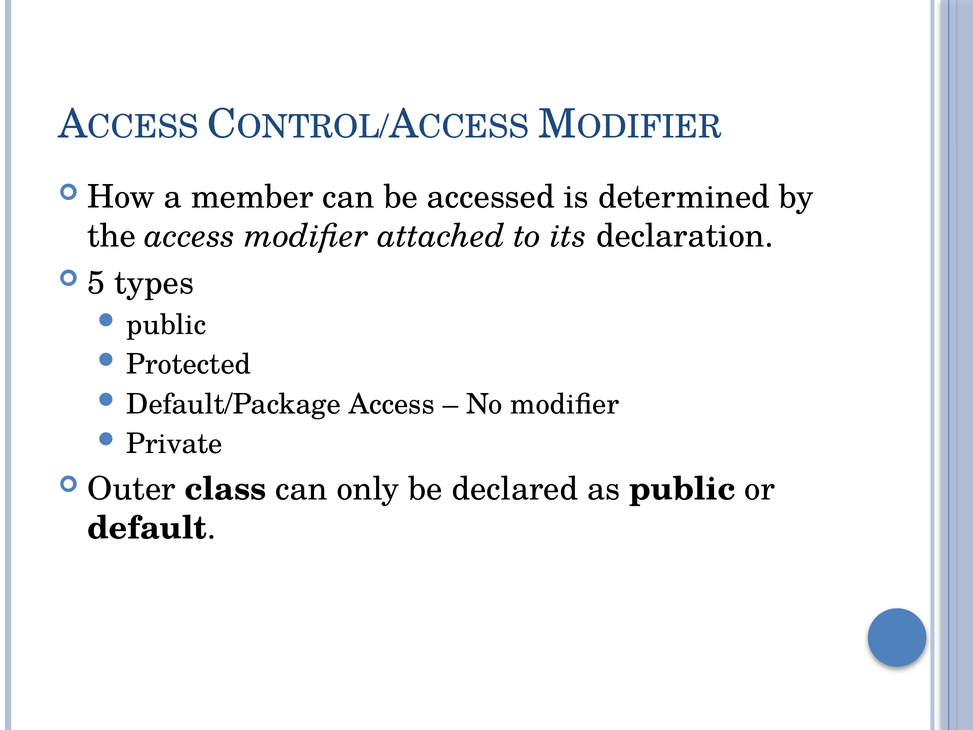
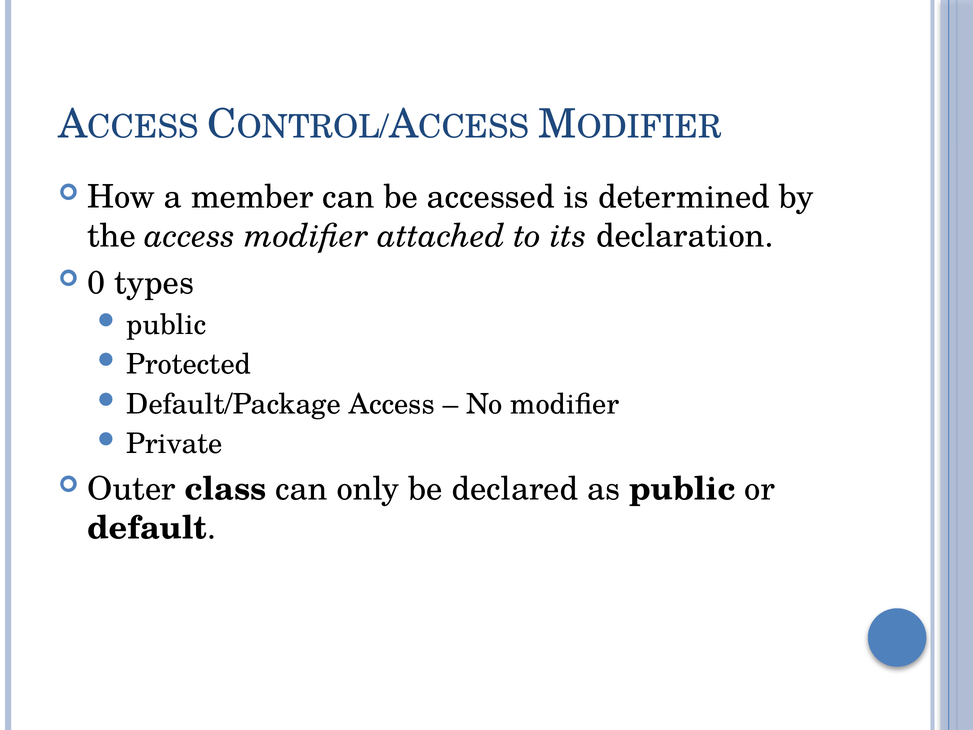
5: 5 -> 0
